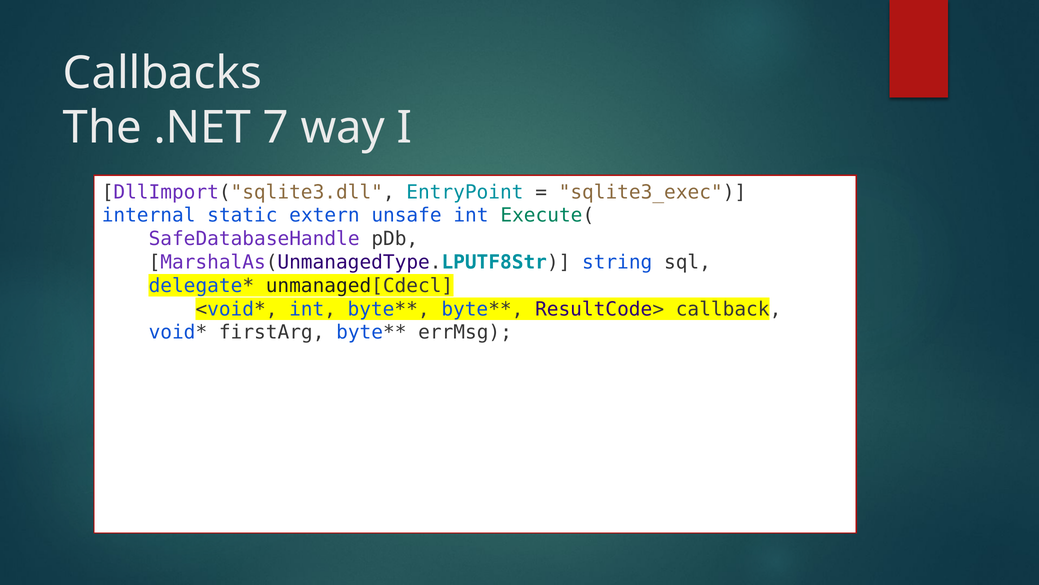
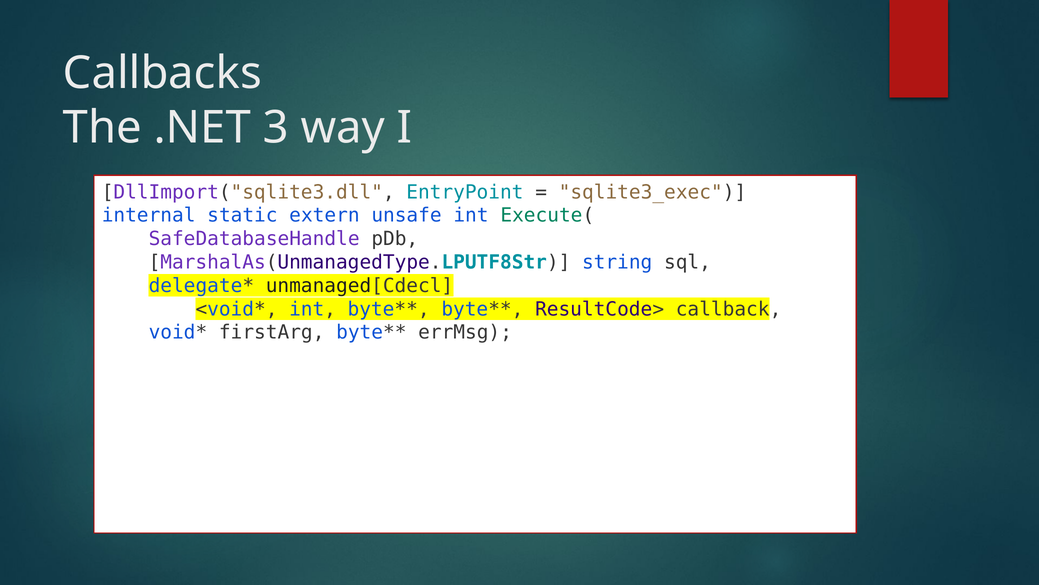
7: 7 -> 3
